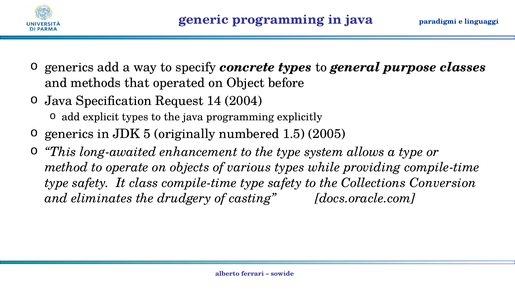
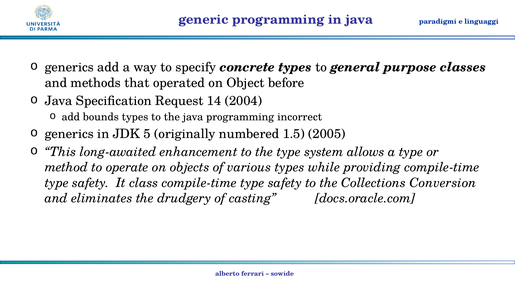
explicit: explicit -> bounds
explicitly: explicitly -> incorrect
